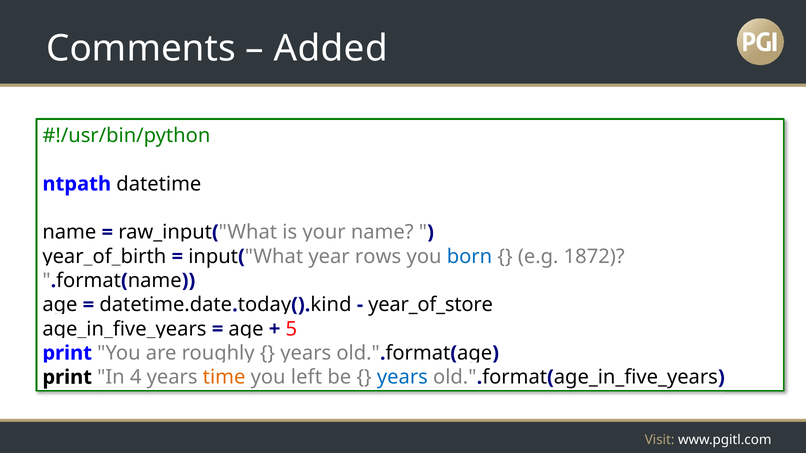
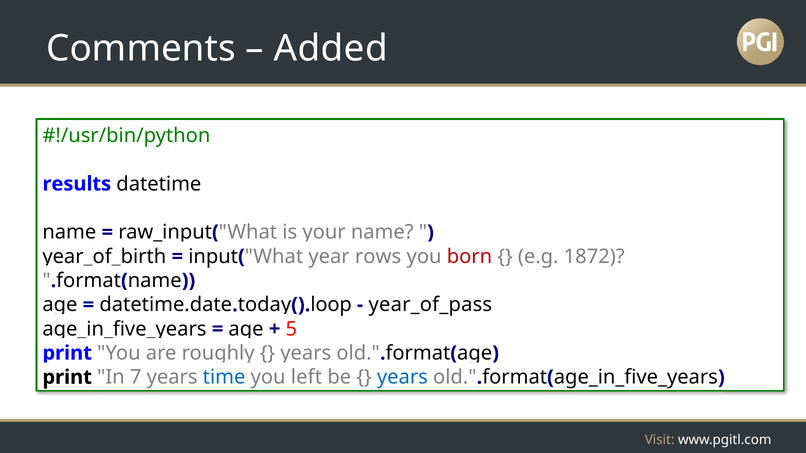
ntpath: ntpath -> results
born colour: blue -> red
kind: kind -> loop
year_of_store: year_of_store -> year_of_pass
4: 4 -> 7
time colour: orange -> blue
